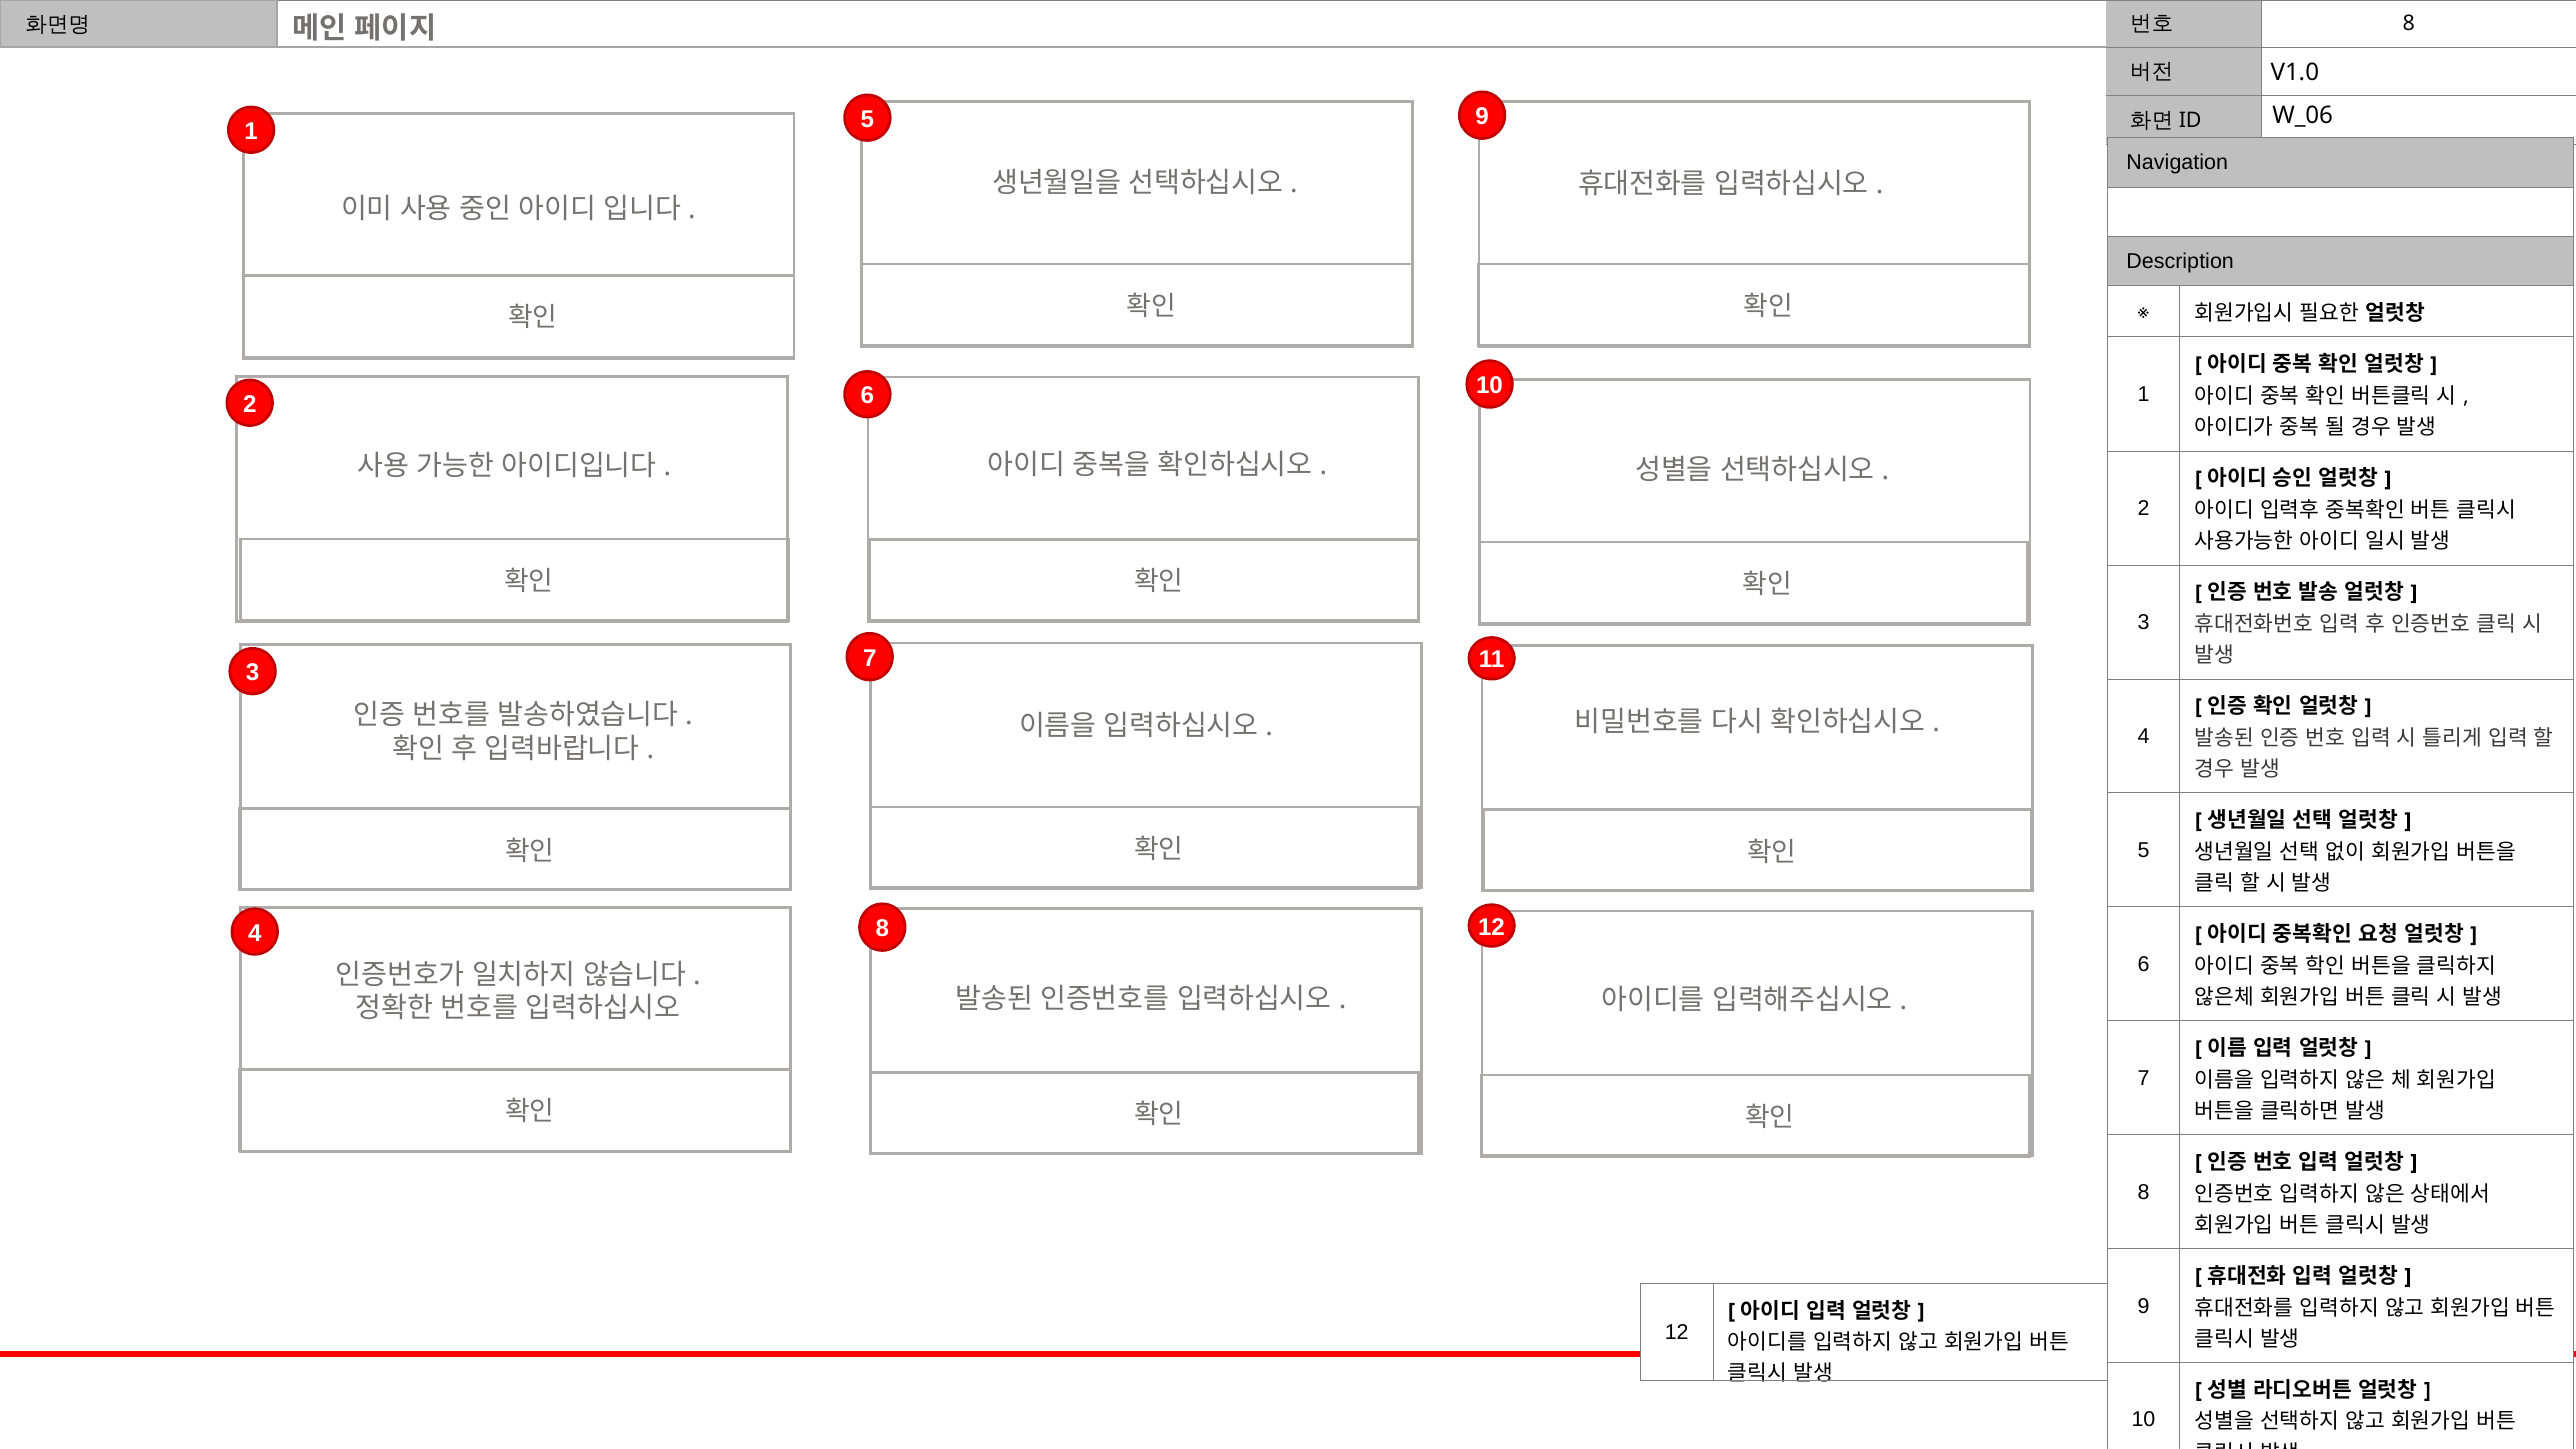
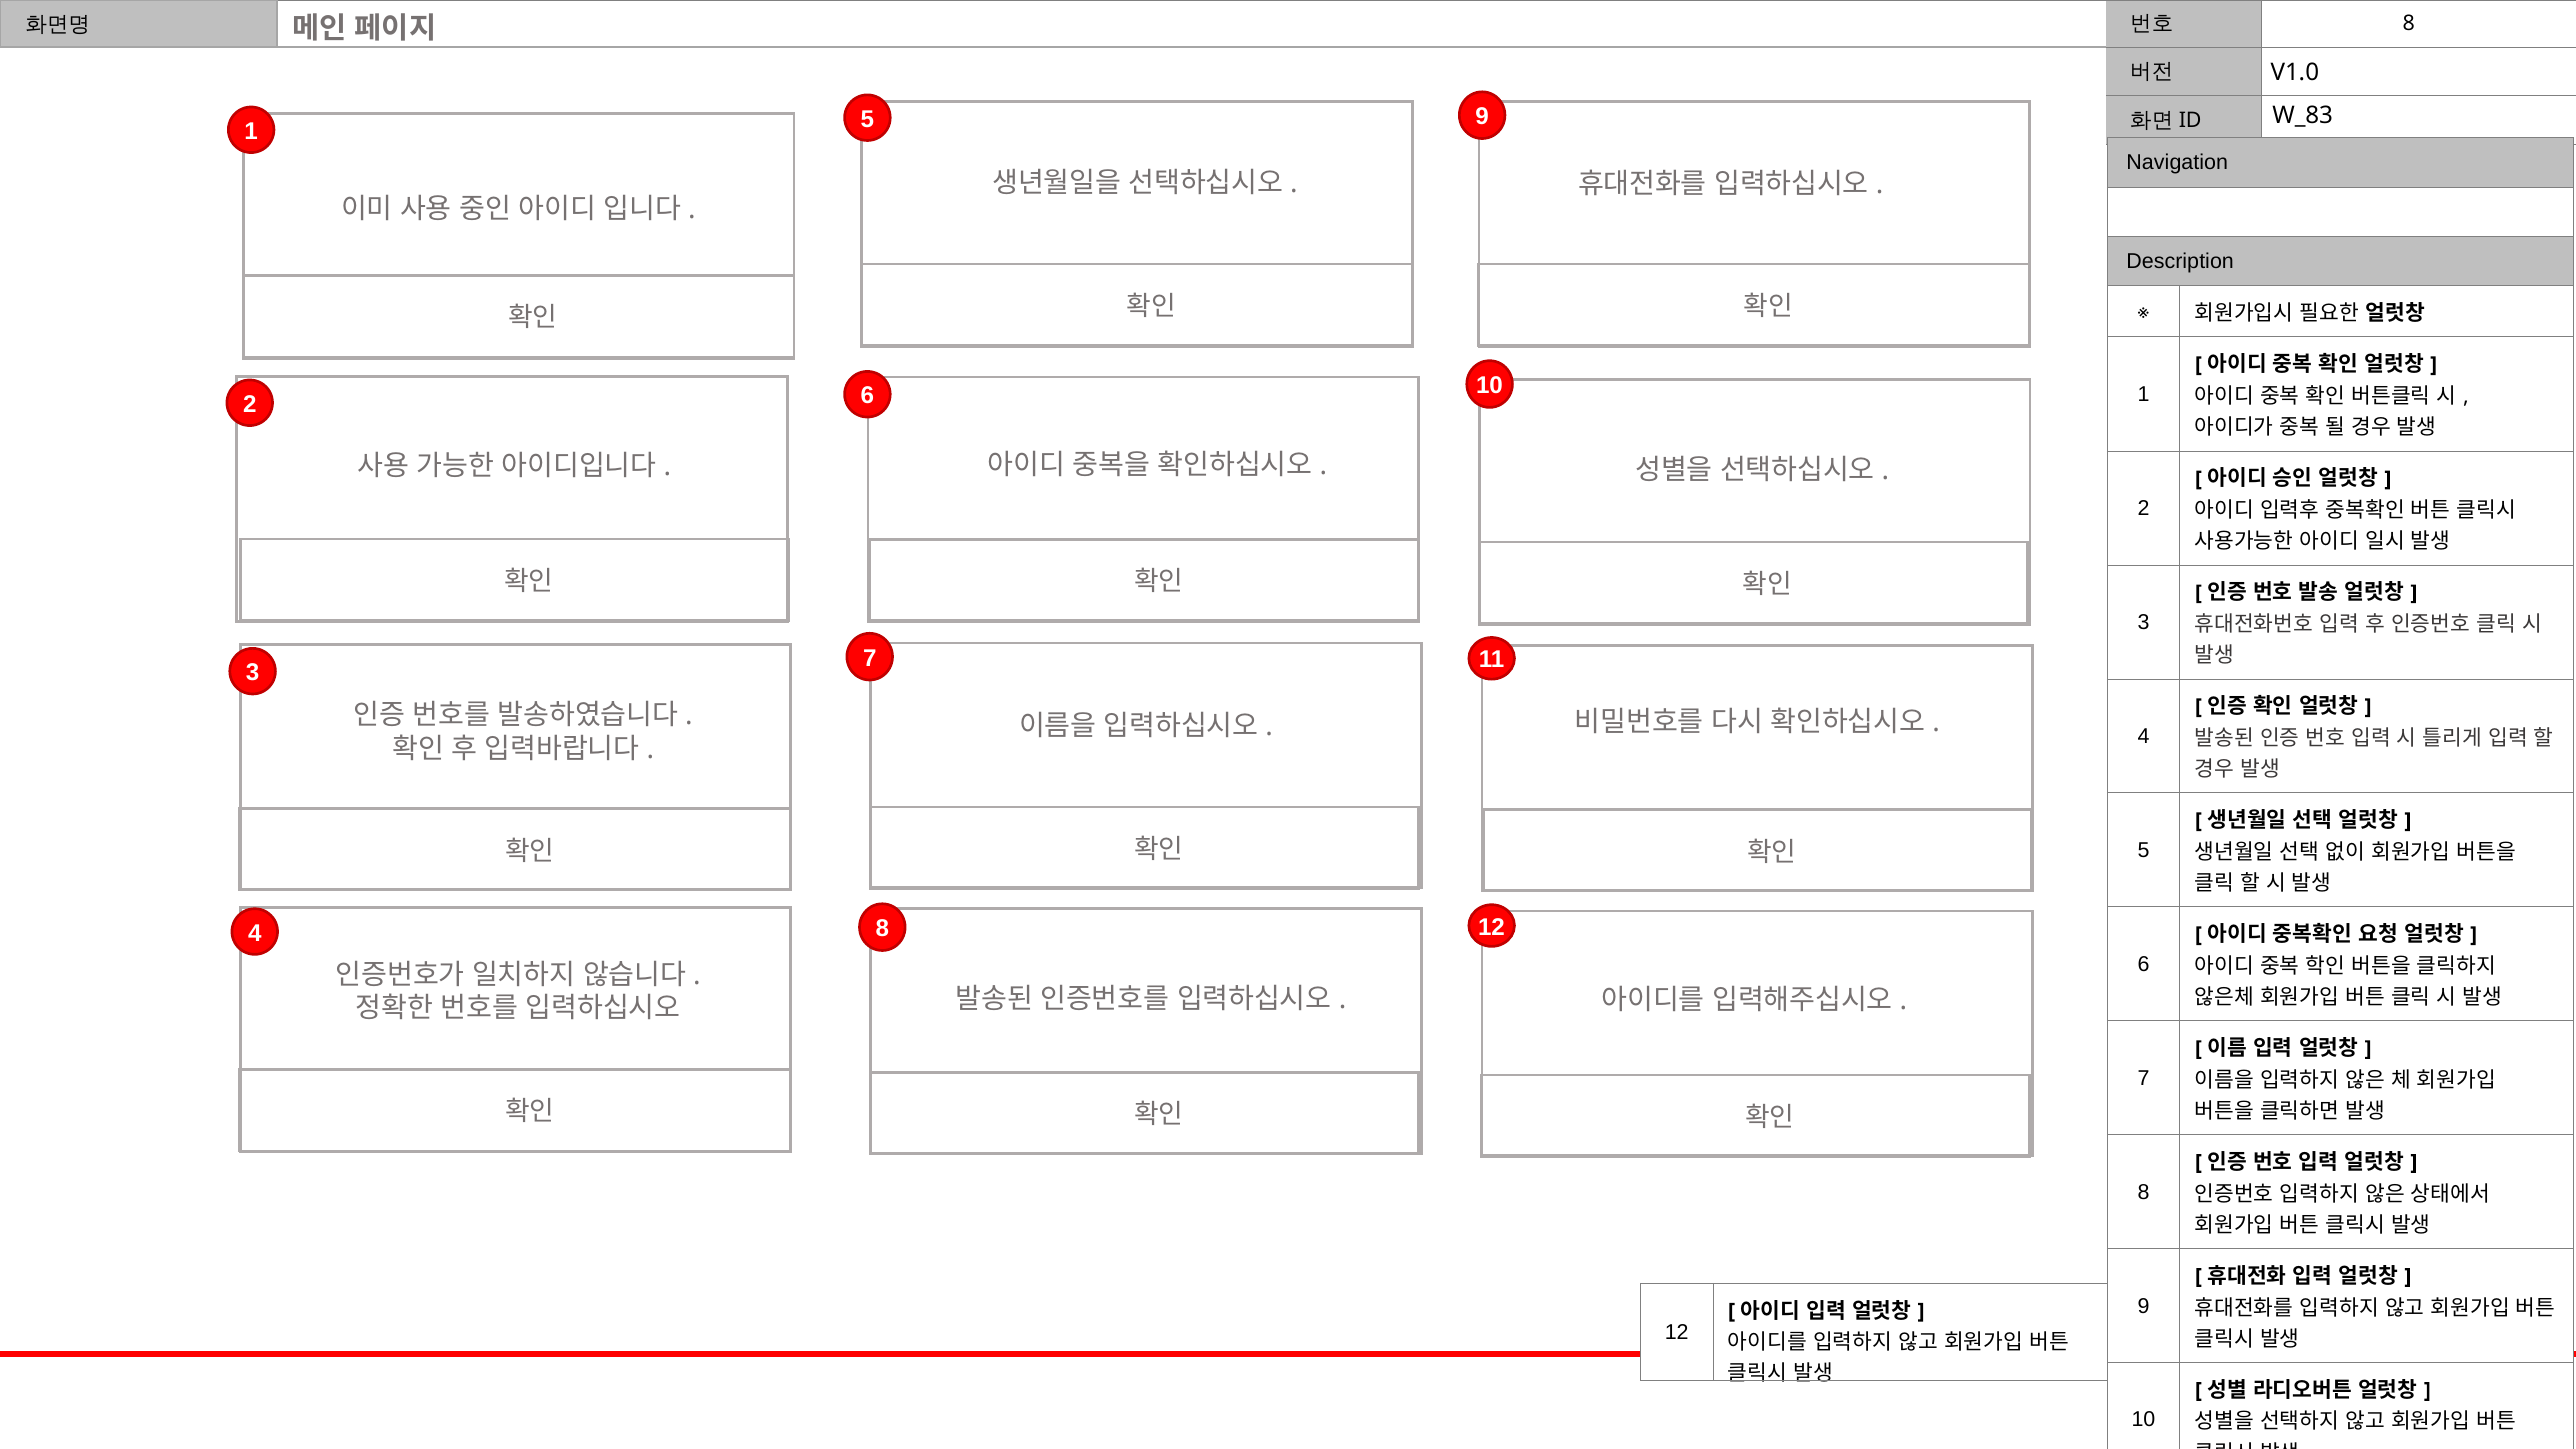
W_06: W_06 -> W_83
